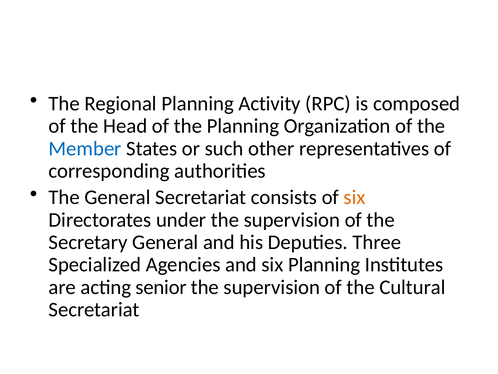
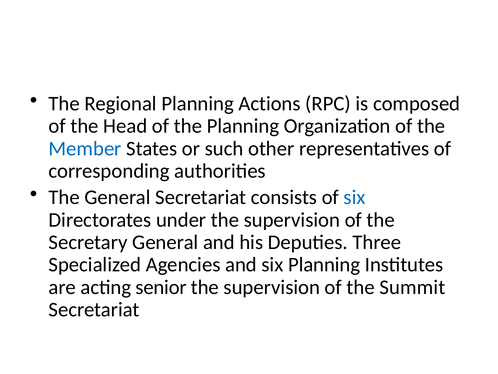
Activity: Activity -> Actions
six at (355, 197) colour: orange -> blue
Cultural: Cultural -> Summit
